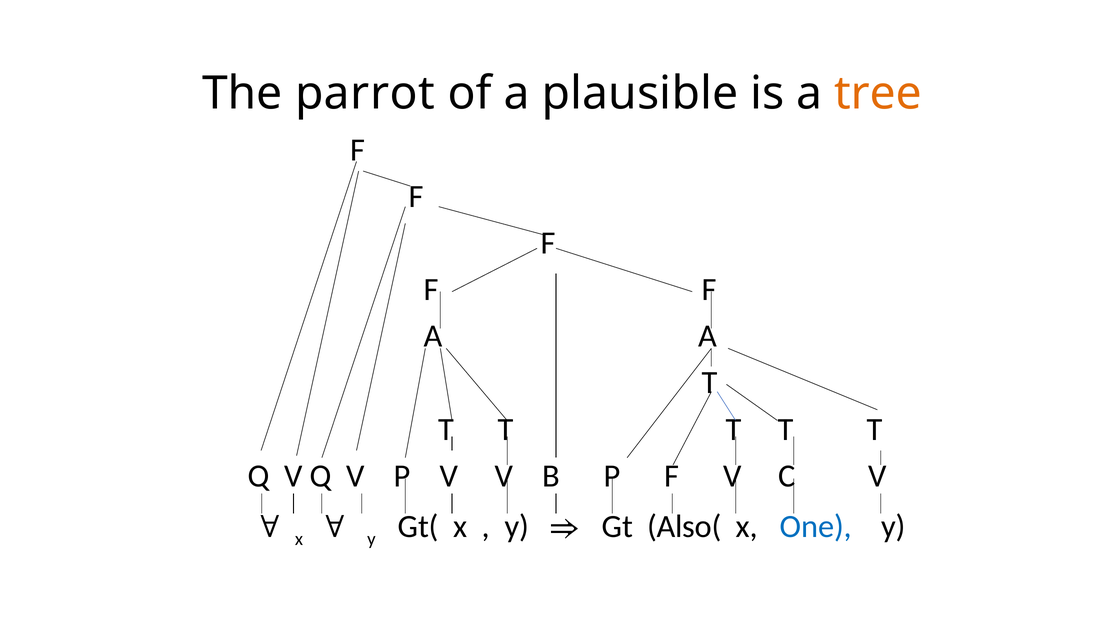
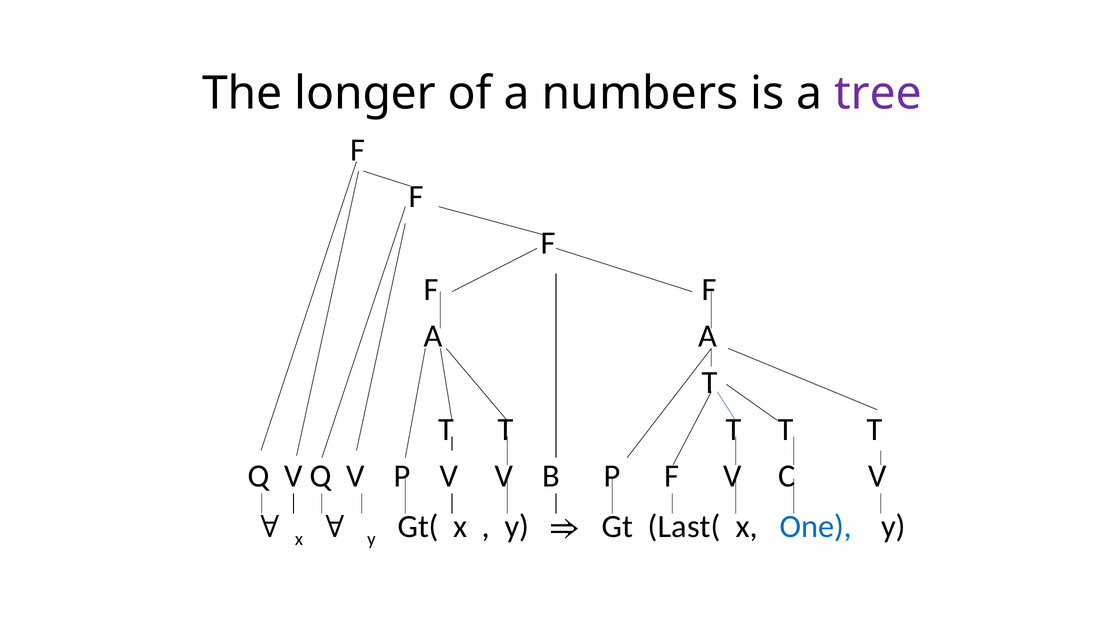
parrot: parrot -> longer
plausible: plausible -> numbers
tree colour: orange -> purple
Also(: Also( -> Last(
